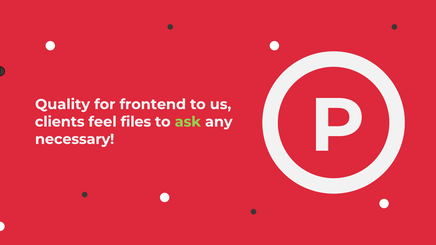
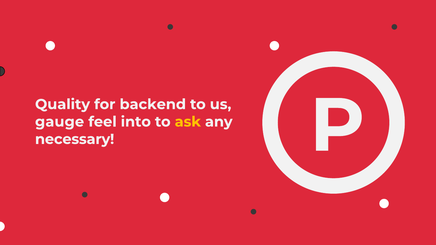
frontend: frontend -> backend
clients: clients -> gauge
files: files -> into
ask colour: light green -> yellow
